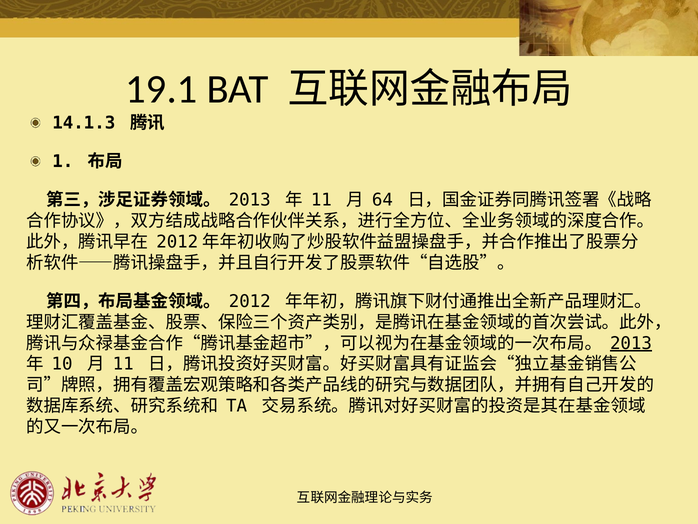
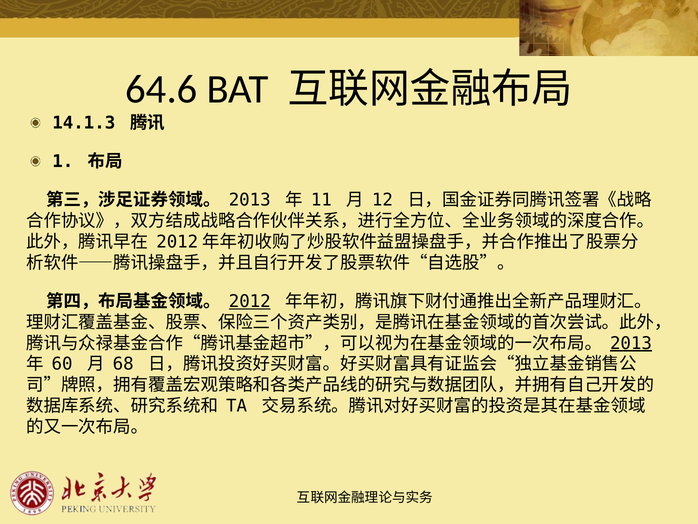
19.1: 19.1 -> 64.6
64: 64 -> 12
2012 underline: none -> present
10: 10 -> 60
11 at (123, 364): 11 -> 68
